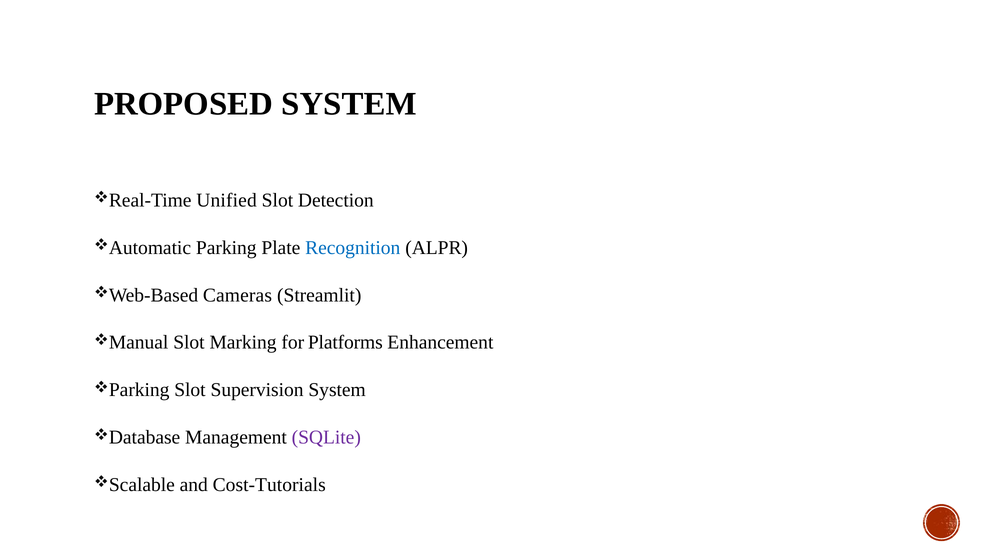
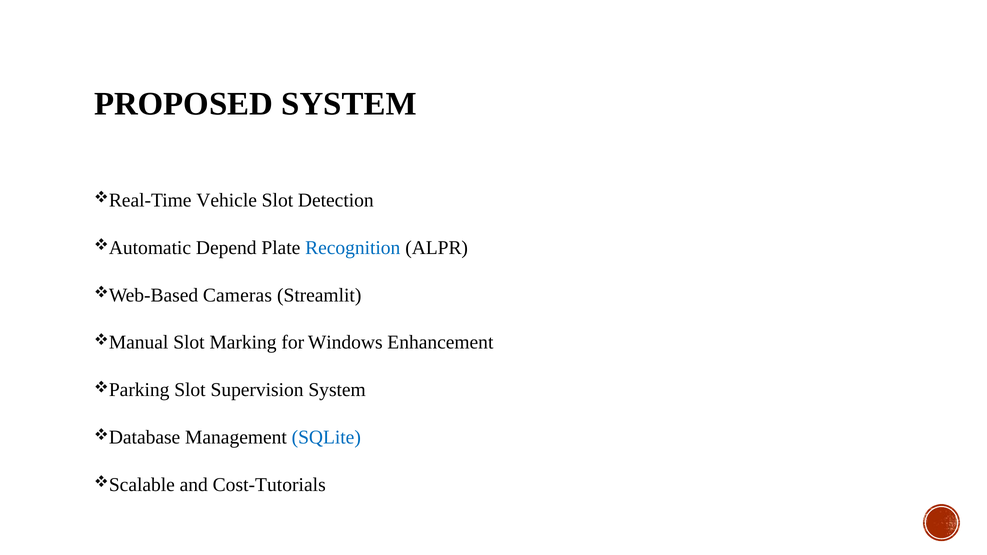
Unified: Unified -> Vehicle
Parking: Parking -> Depend
Platforms: Platforms -> Windows
SQLite colour: purple -> blue
